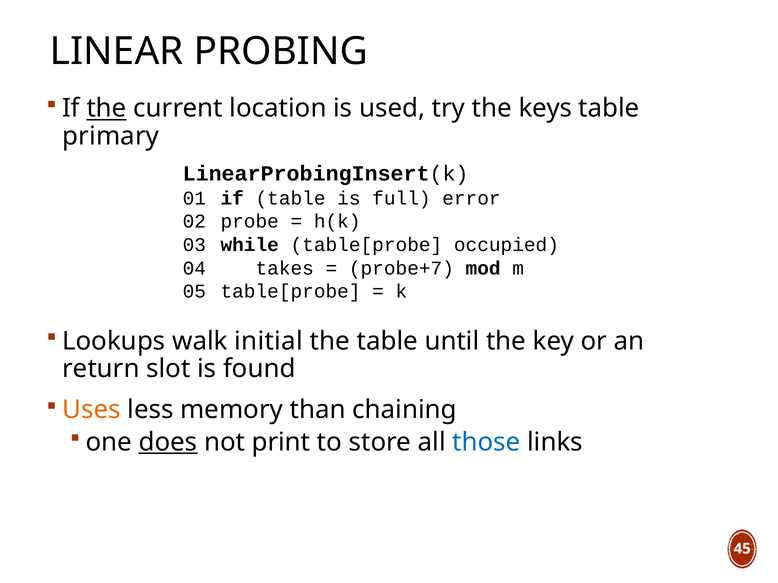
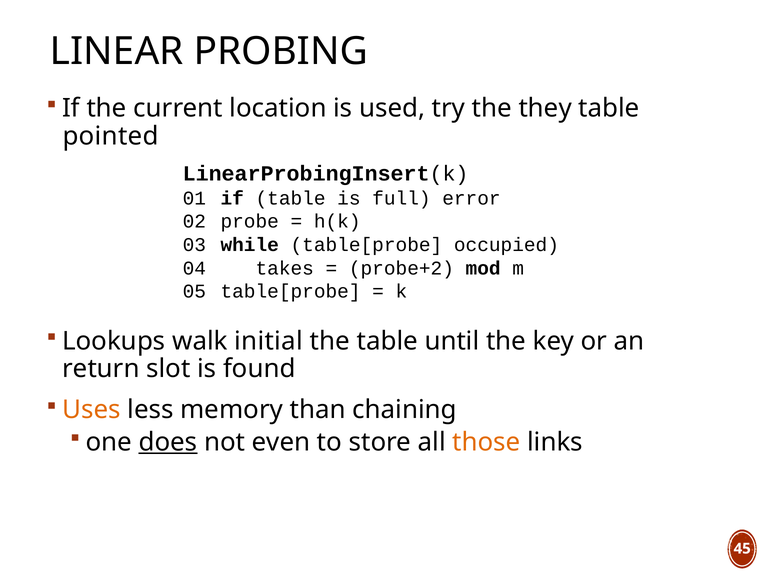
the at (107, 109) underline: present -> none
keys: keys -> they
primary: primary -> pointed
probe+7: probe+7 -> probe+2
print: print -> even
those colour: blue -> orange
